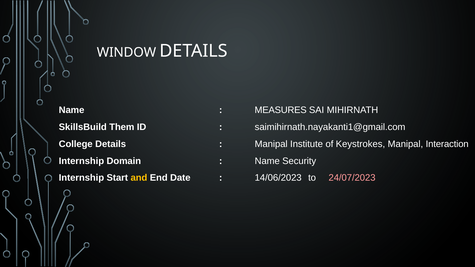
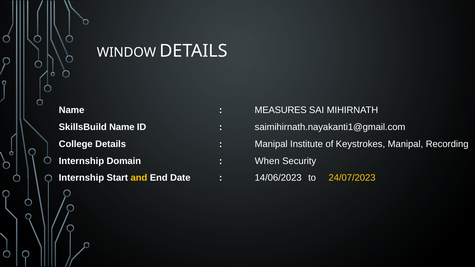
SkillsBuild Them: Them -> Name
Interaction: Interaction -> Recording
Name at (267, 161): Name -> When
24/07/2023 colour: pink -> yellow
